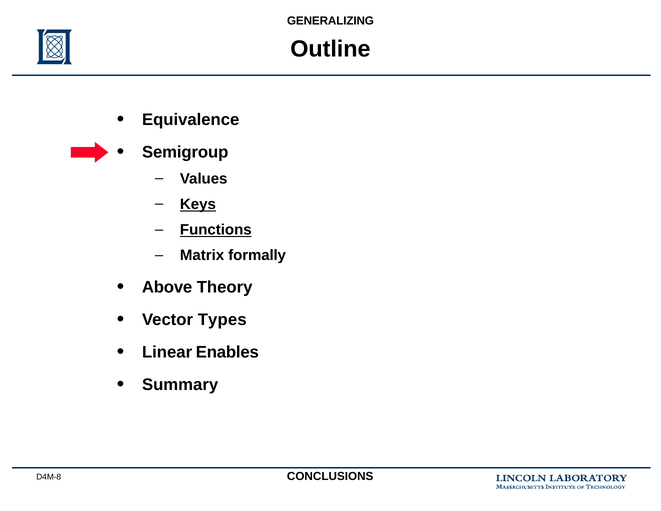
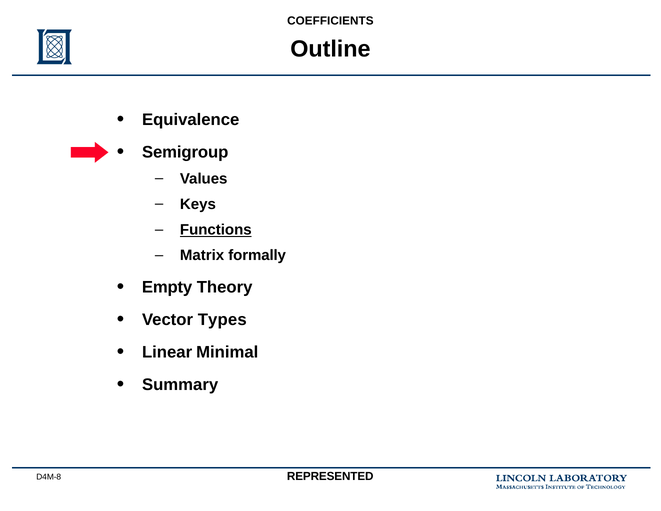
GENERALIZING: GENERALIZING -> COEFFICIENTS
Keys underline: present -> none
Above: Above -> Empty
Enables: Enables -> Minimal
CONCLUSIONS: CONCLUSIONS -> REPRESENTED
